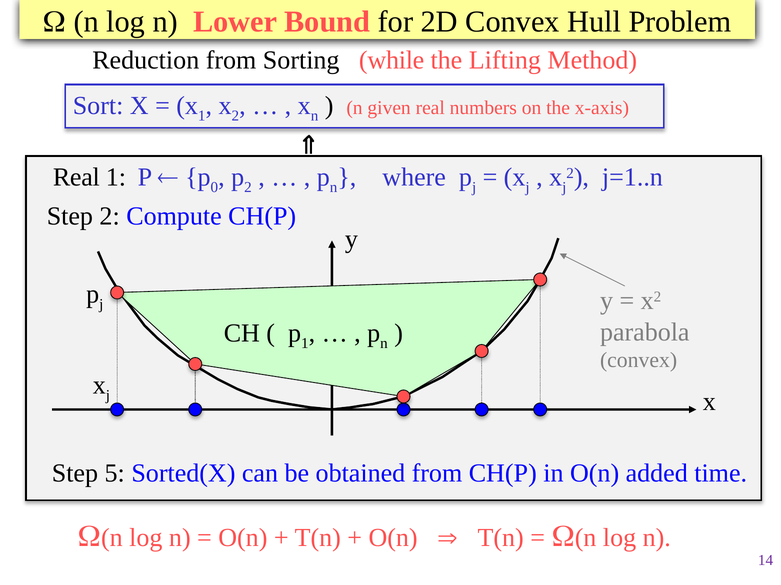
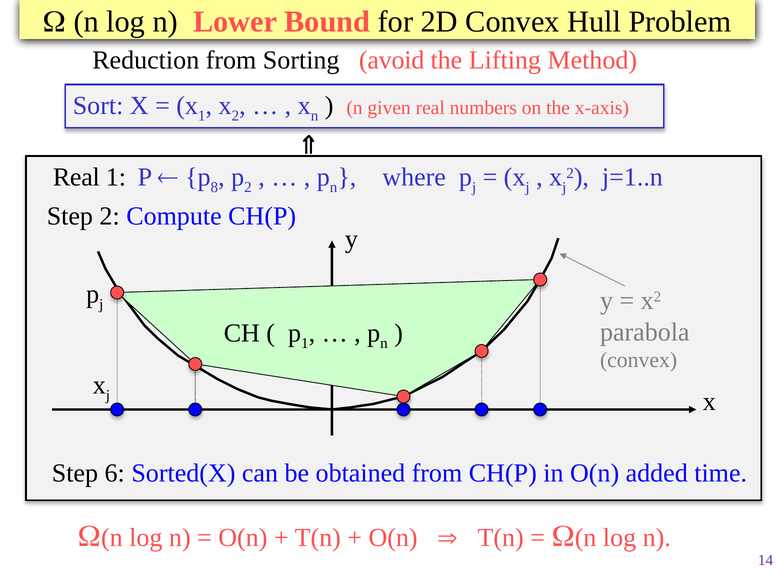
while: while -> avoid
0: 0 -> 8
5: 5 -> 6
